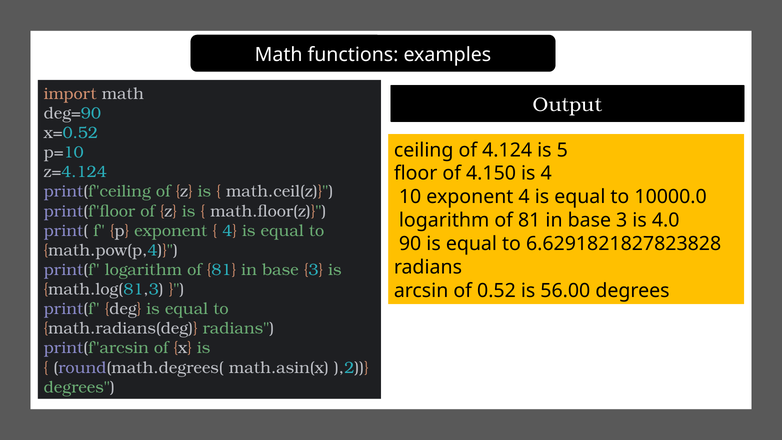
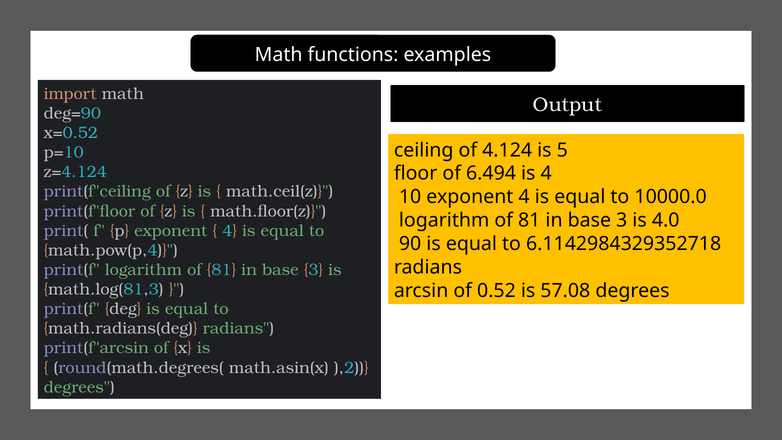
4.150: 4.150 -> 6.494
6.6291821827823828: 6.6291821827823828 -> 6.1142984329352718
56.00: 56.00 -> 57.08
